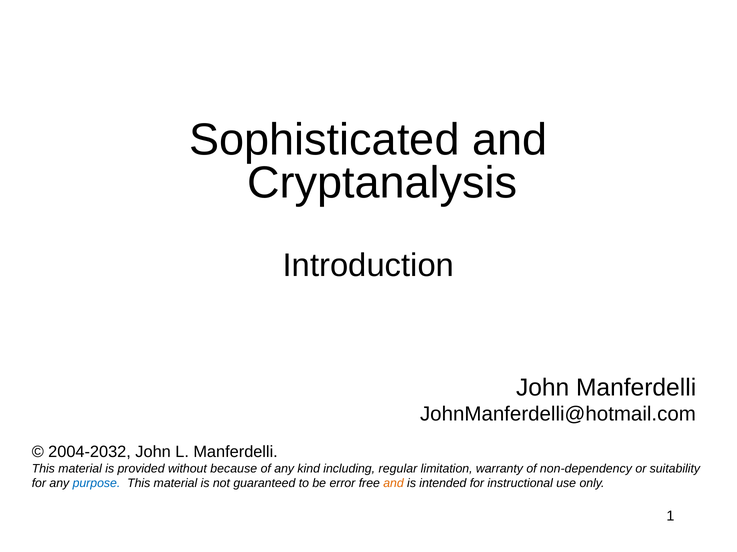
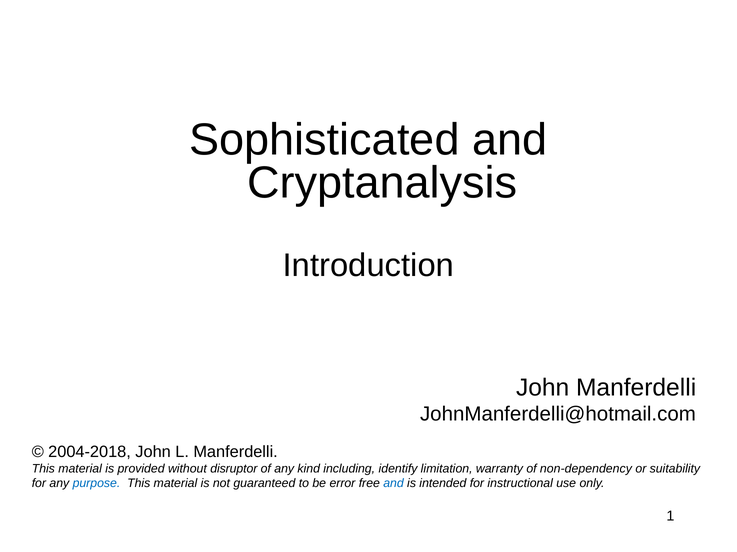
2004-2032: 2004-2032 -> 2004-2018
because: because -> disruptor
regular: regular -> identify
and at (394, 484) colour: orange -> blue
